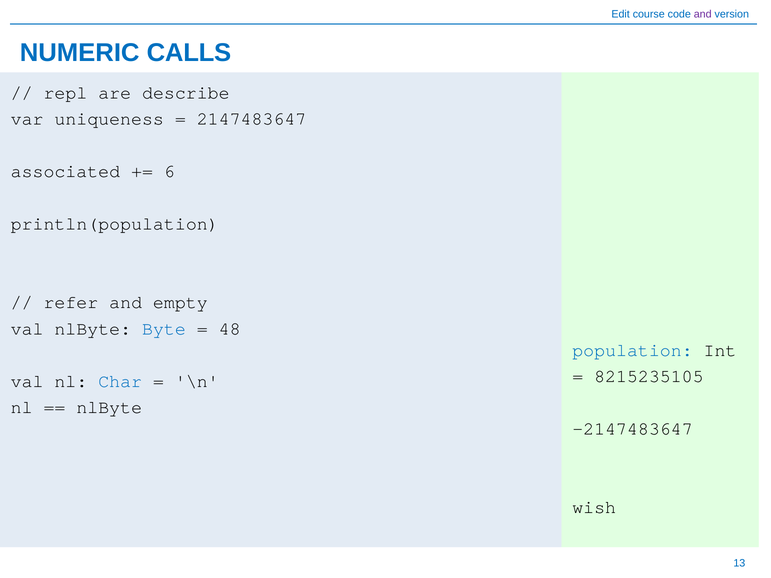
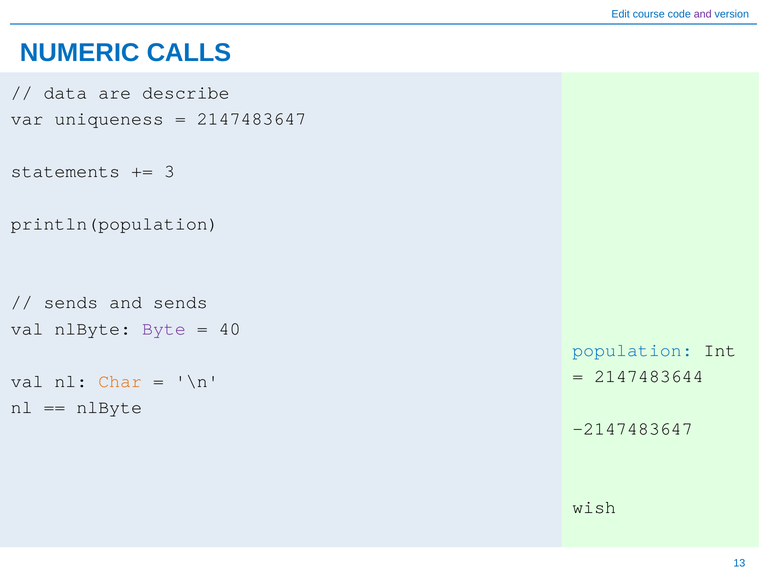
repl: repl -> data
associated: associated -> statements
6: 6 -> 3
refer at (71, 303): refer -> sends
and empty: empty -> sends
Byte colour: blue -> purple
48: 48 -> 40
8215235105: 8215235105 -> 2147483644
Char colour: blue -> orange
